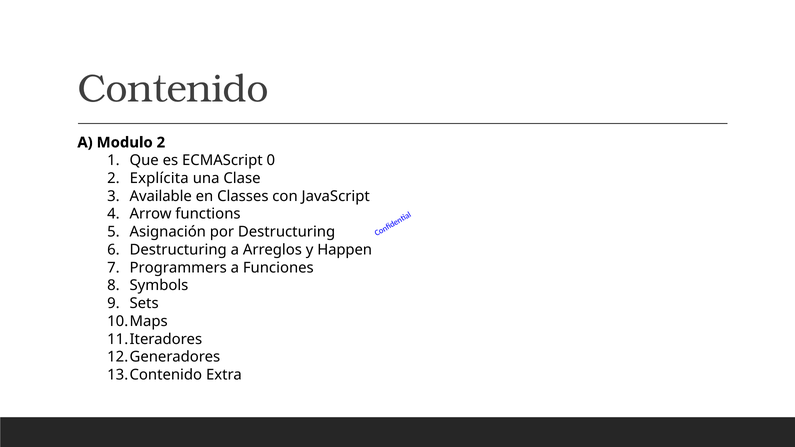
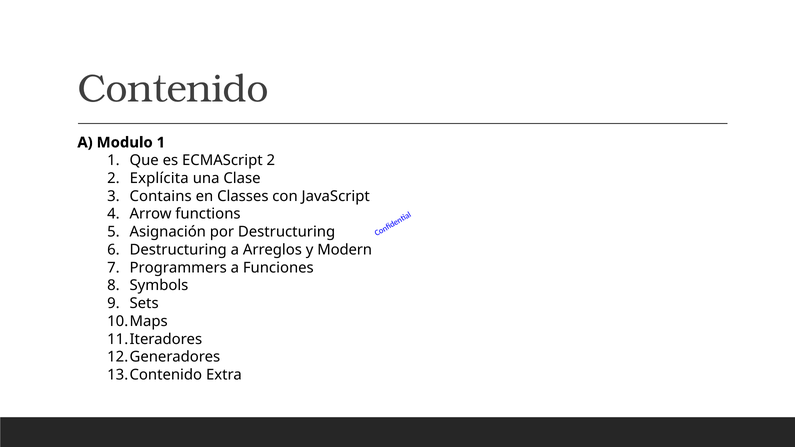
Modulo 2: 2 -> 1
ECMAScript 0: 0 -> 2
Available: Available -> Contains
Happen: Happen -> Modern
